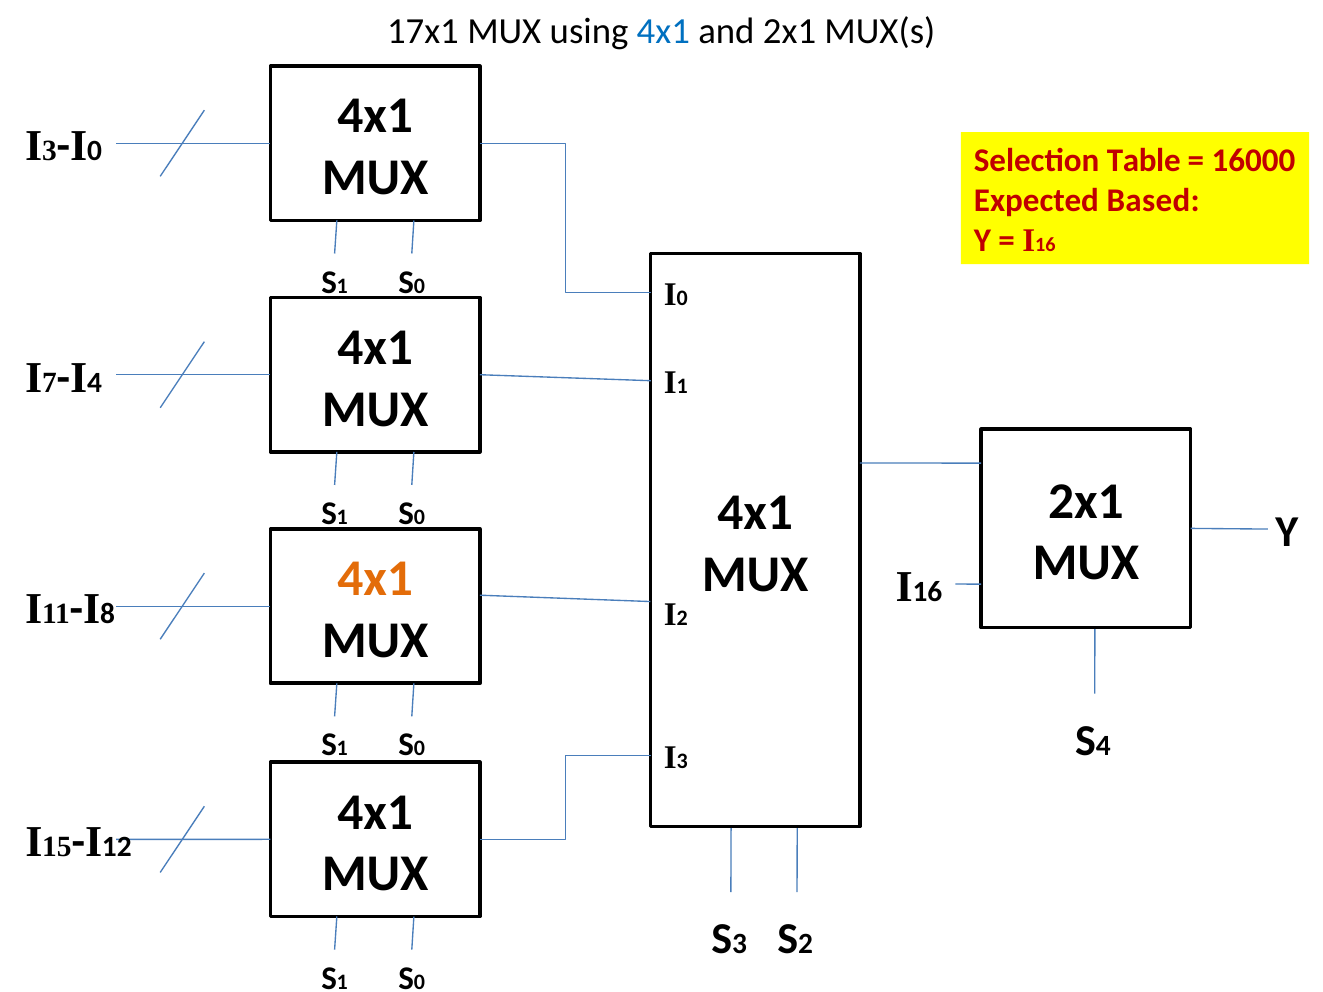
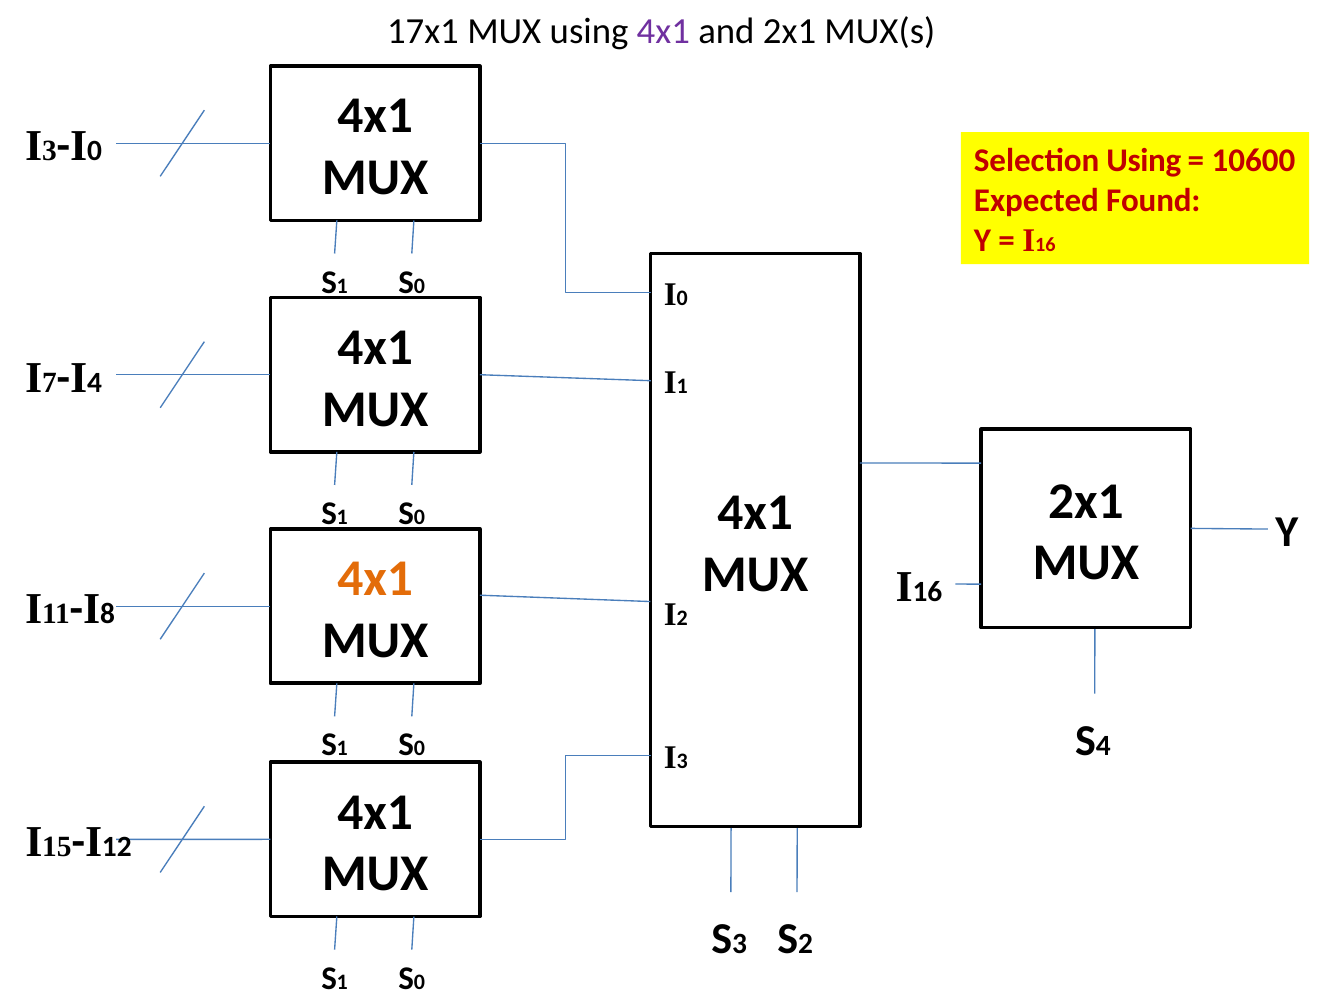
4x1 at (663, 31) colour: blue -> purple
Selection Table: Table -> Using
16000: 16000 -> 10600
Based: Based -> Found
